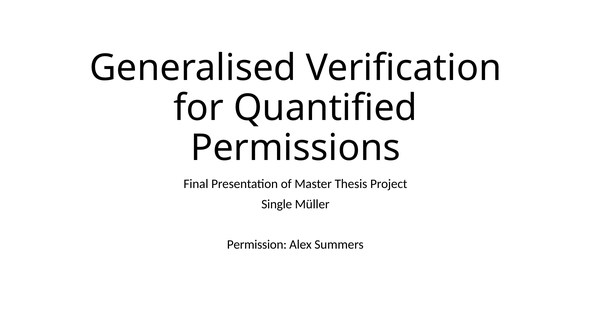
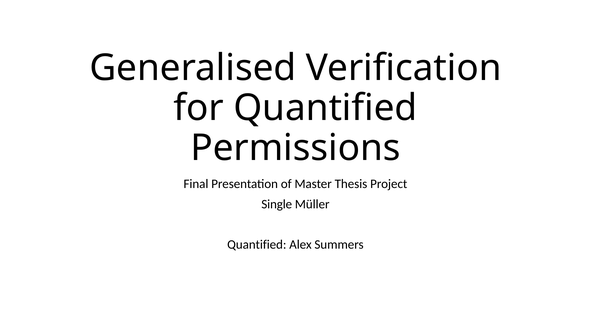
Permission at (257, 244): Permission -> Quantified
